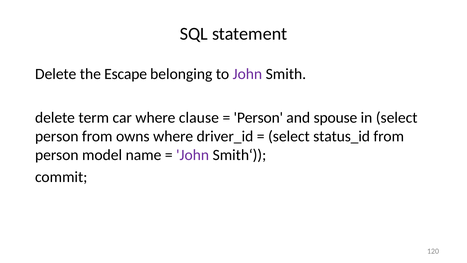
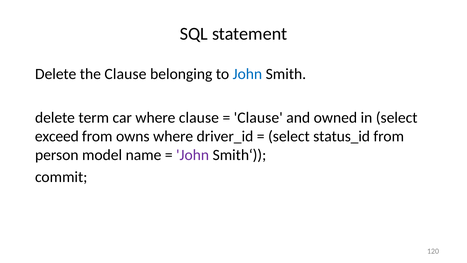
the Escape: Escape -> Clause
John at (247, 74) colour: purple -> blue
Person at (258, 118): Person -> Clause
spouse: spouse -> owned
person at (57, 136): person -> exceed
